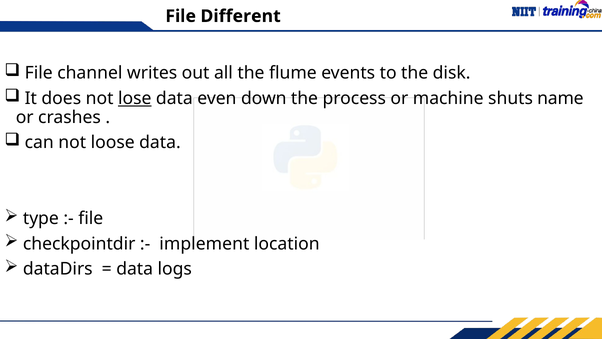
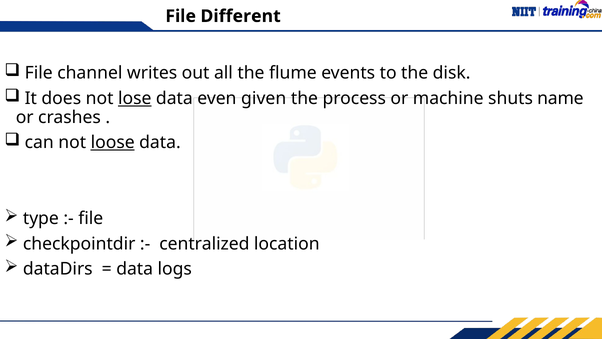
down: down -> given
loose underline: none -> present
implement: implement -> centralized
